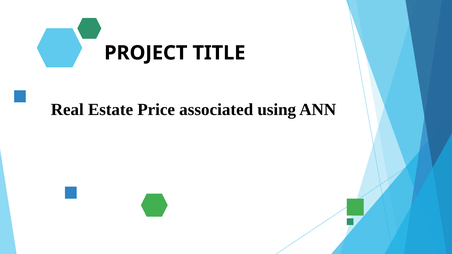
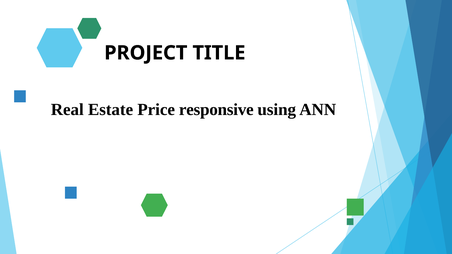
associated: associated -> responsive
